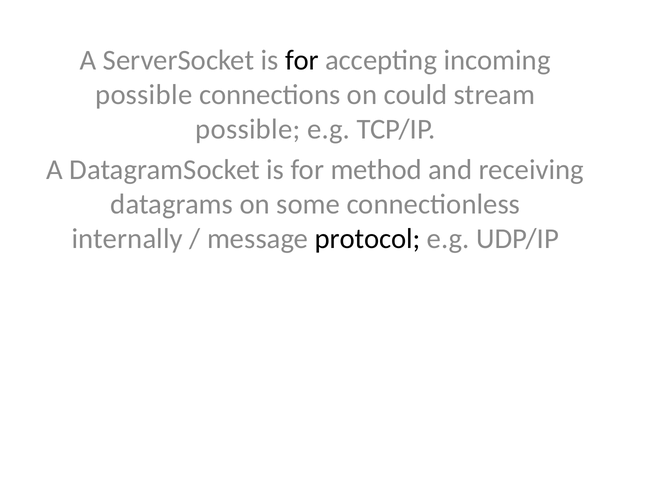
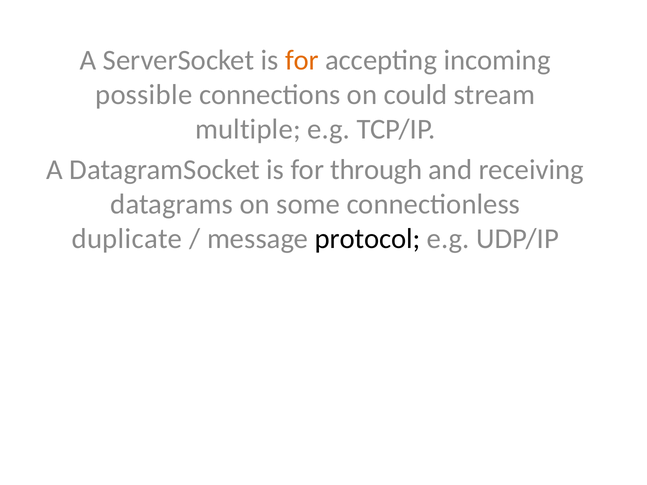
for at (302, 60) colour: black -> orange
possible at (248, 129): possible -> multiple
method: method -> through
internally: internally -> duplicate
